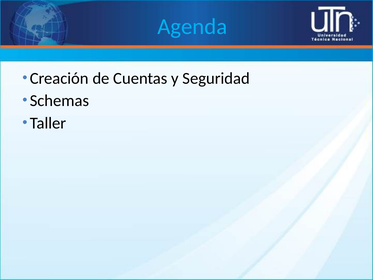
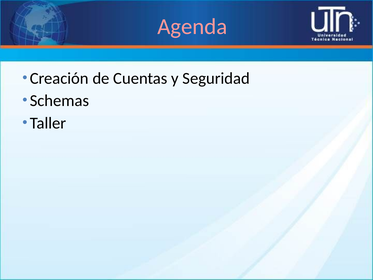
Agenda colour: light blue -> pink
